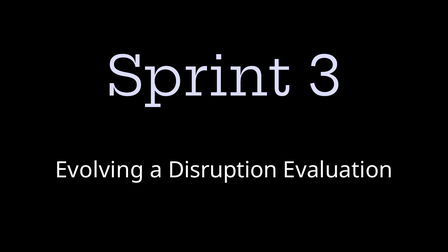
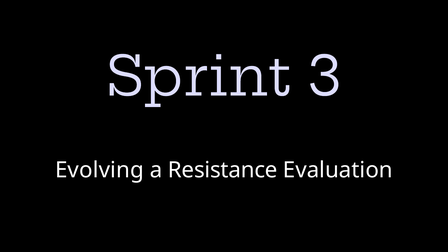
Disruption: Disruption -> Resistance
